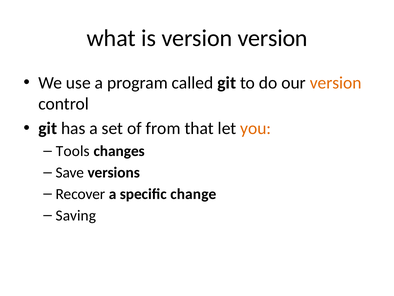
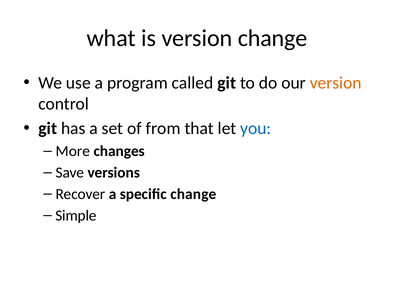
version version: version -> change
you colour: orange -> blue
Tools: Tools -> More
Saving: Saving -> Simple
